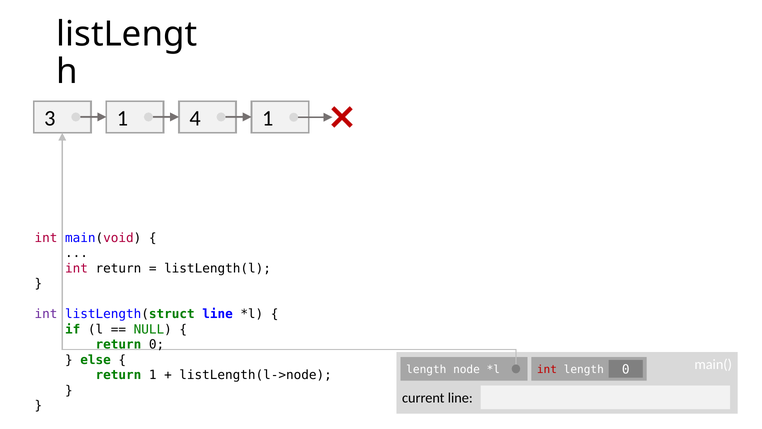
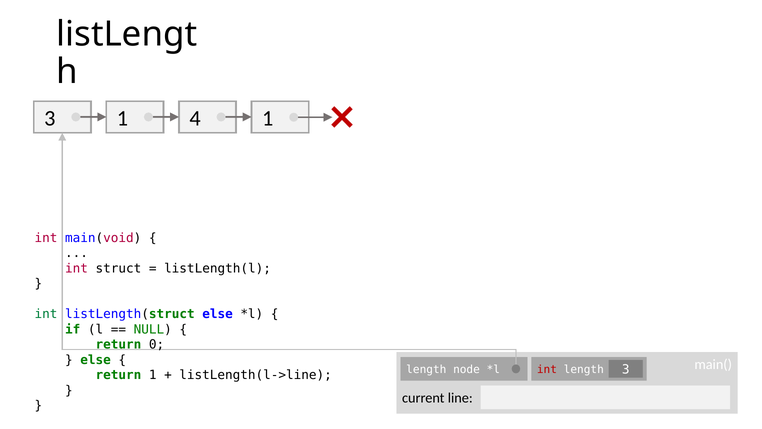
int return: return -> struct
int at (46, 314) colour: purple -> green
listLength(struct line: line -> else
length 0: 0 -> 3
listLength(l->node: listLength(l->node -> listLength(l->line
